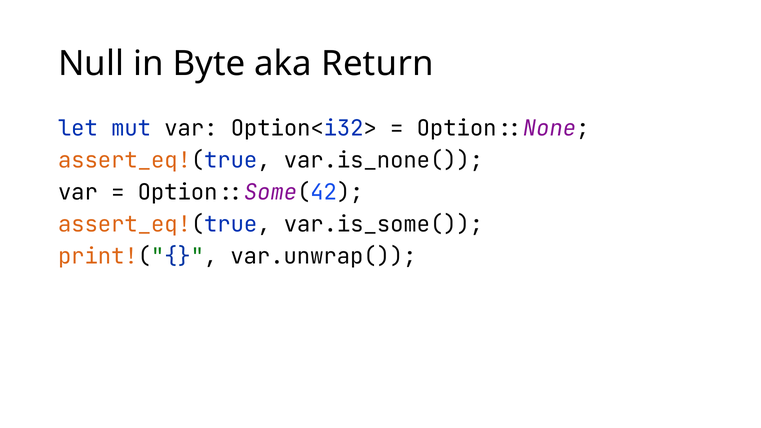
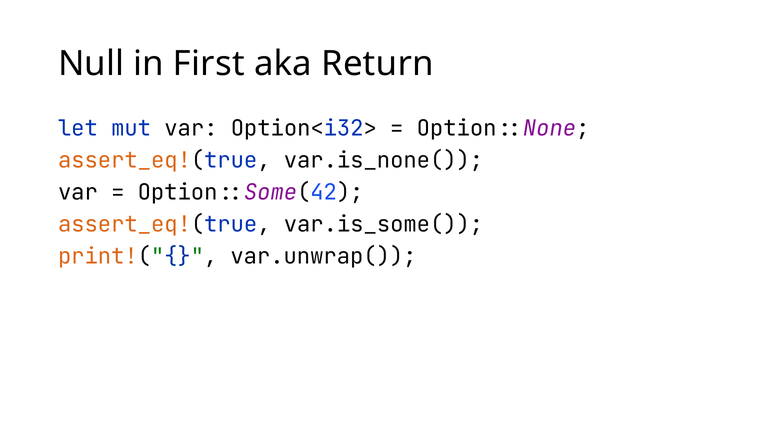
Byte: Byte -> First
